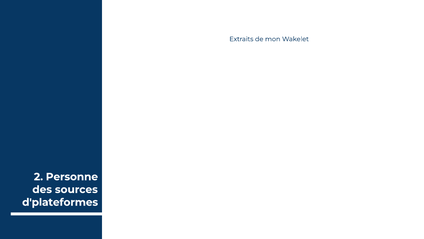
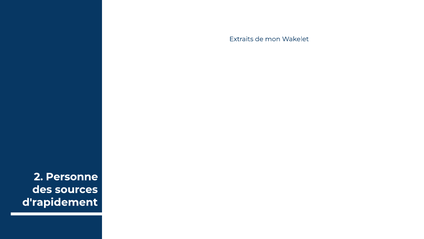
d'plateformes: d'plateformes -> d'rapidement
